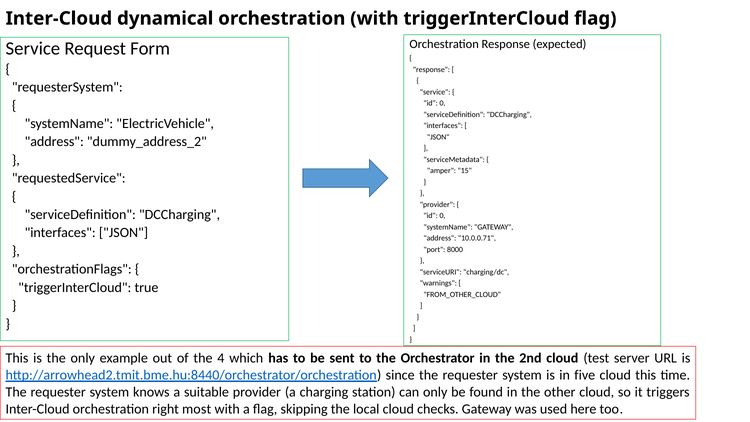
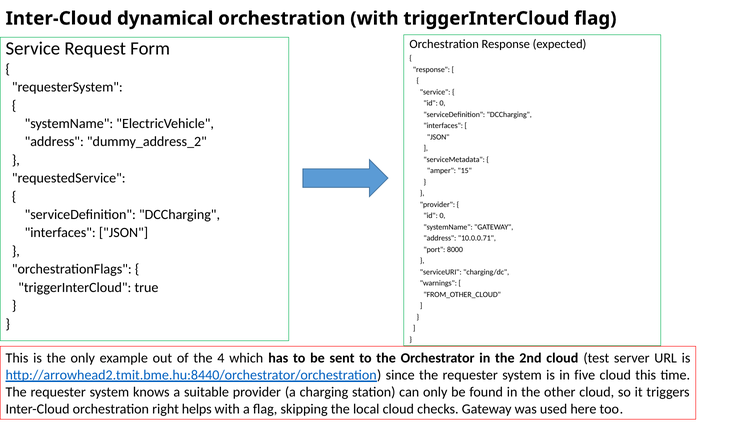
most: most -> helps
